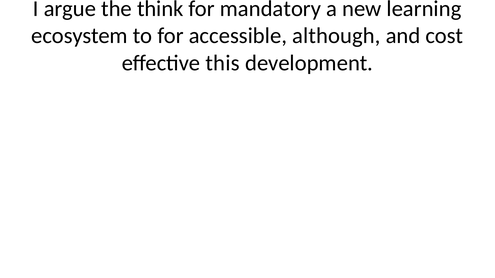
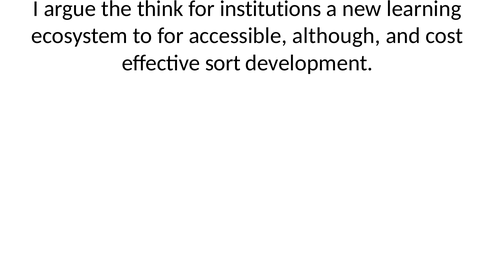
mandatory: mandatory -> institutions
this: this -> sort
